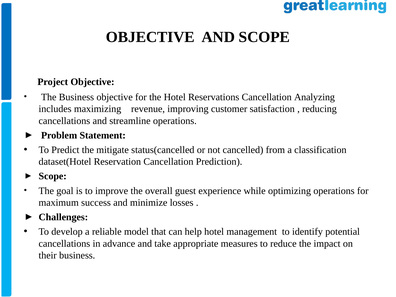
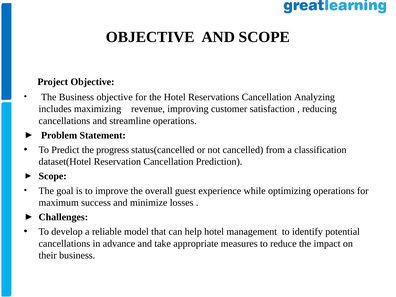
mitigate: mitigate -> progress
